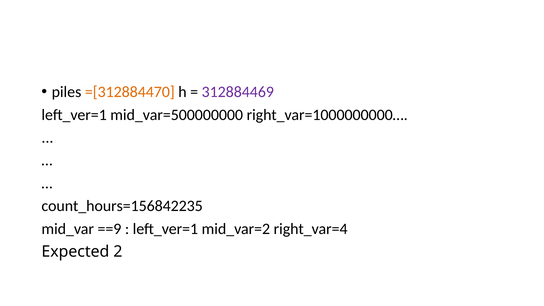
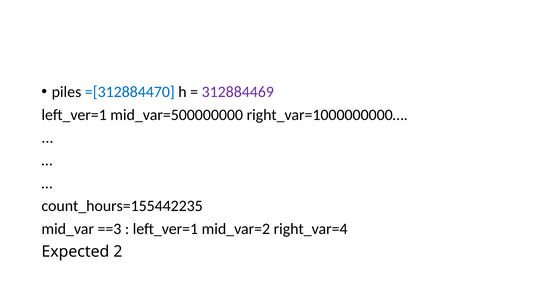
=[312884470 colour: orange -> blue
count_hours=156842235: count_hours=156842235 -> count_hours=155442235
==9: ==9 -> ==3
